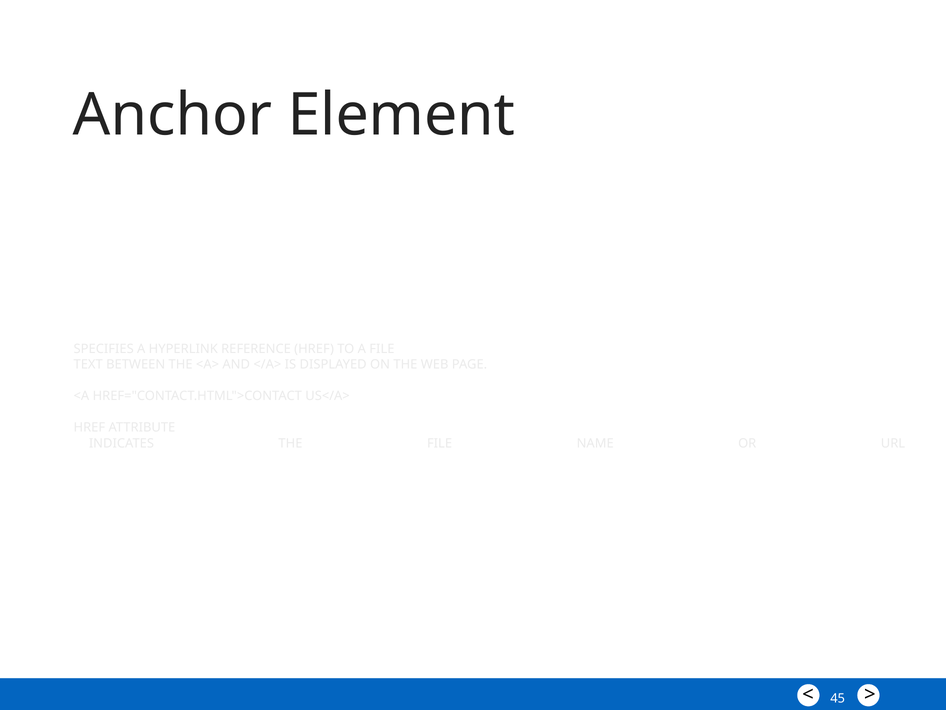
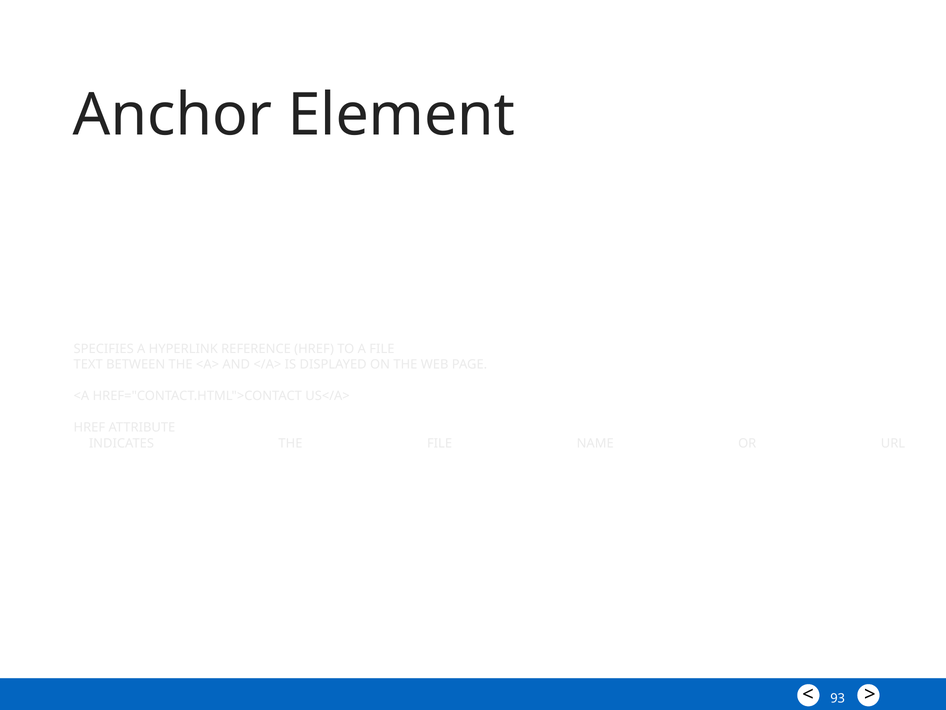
45: 45 -> 93
